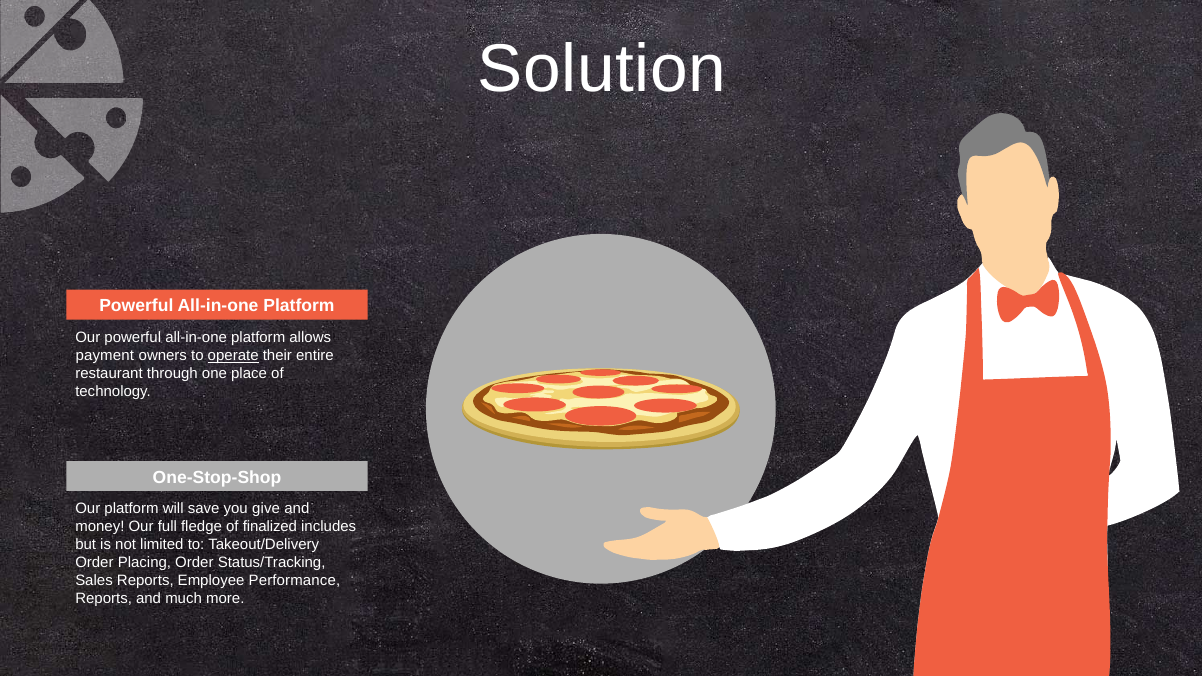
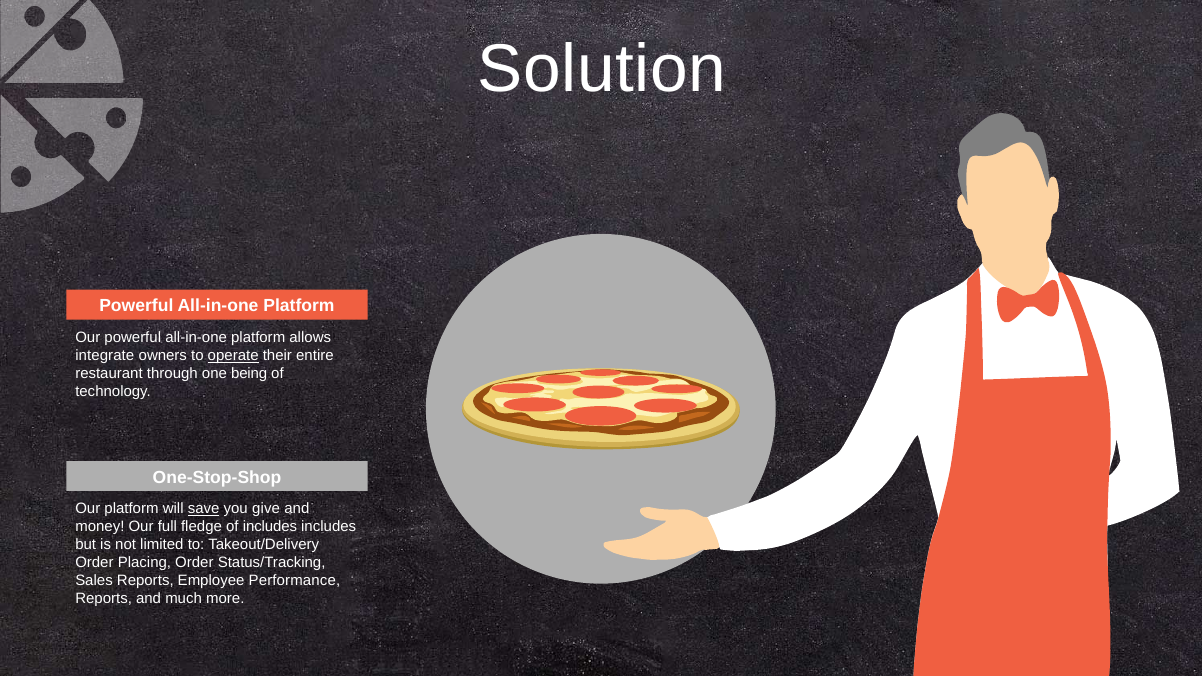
payment: payment -> integrate
place: place -> being
save underline: none -> present
of finalized: finalized -> includes
